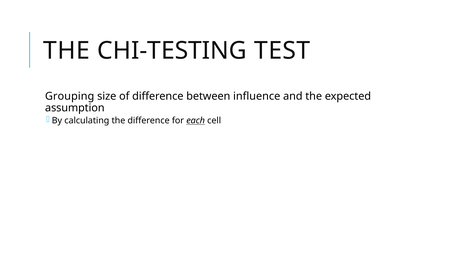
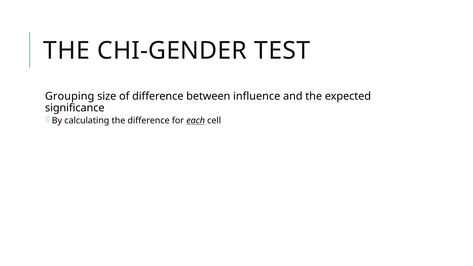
CHI-TESTING: CHI-TESTING -> CHI-GENDER
assumption: assumption -> significance
